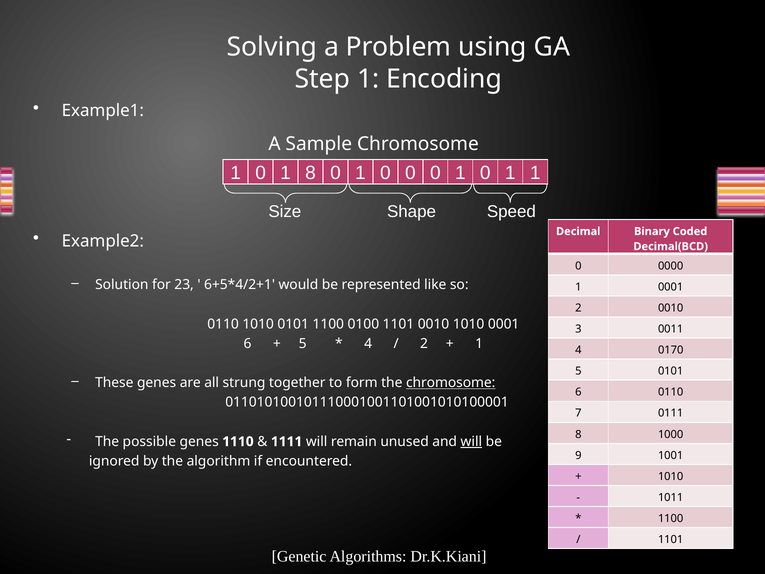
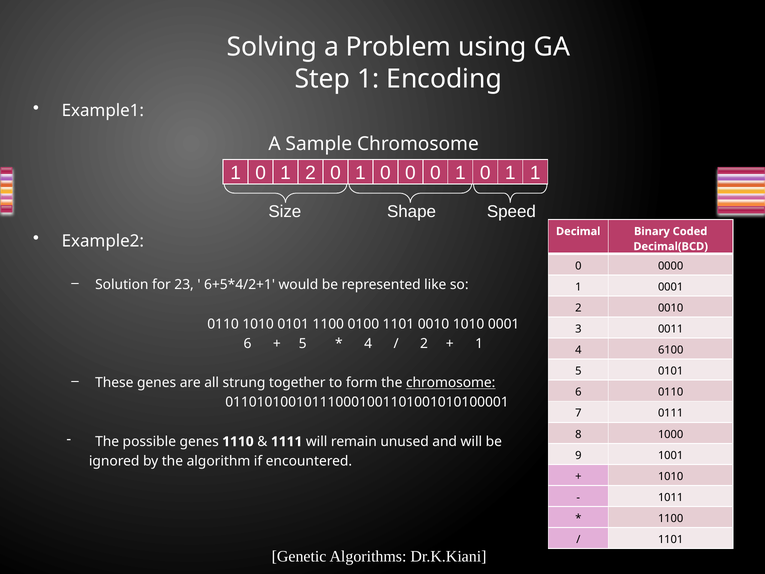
1 8: 8 -> 2
0170: 0170 -> 6100
will at (471, 441) underline: present -> none
